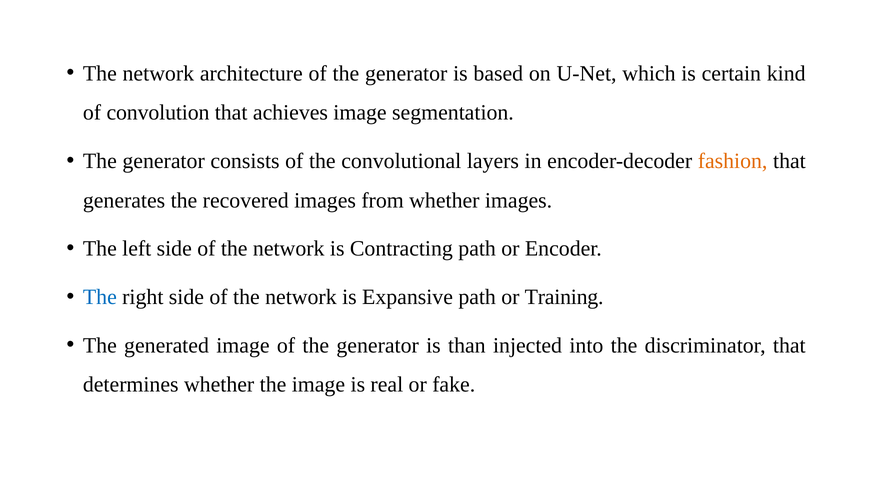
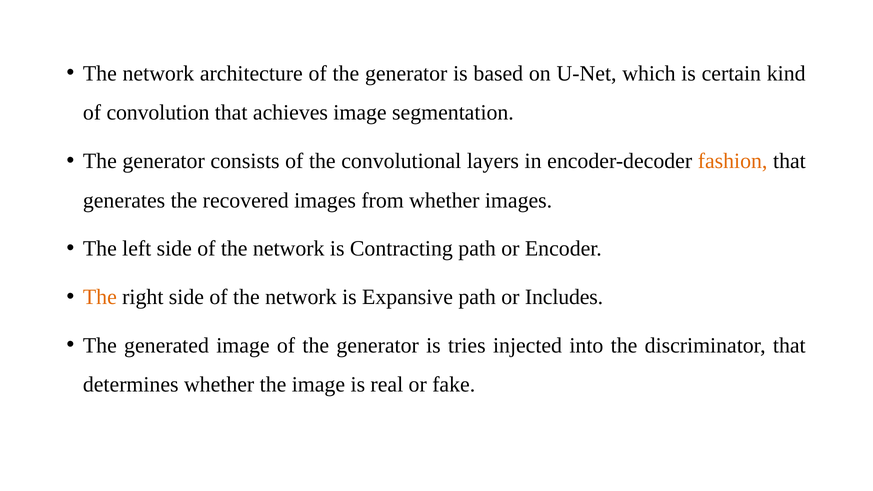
The at (100, 297) colour: blue -> orange
Training: Training -> Includes
than: than -> tries
